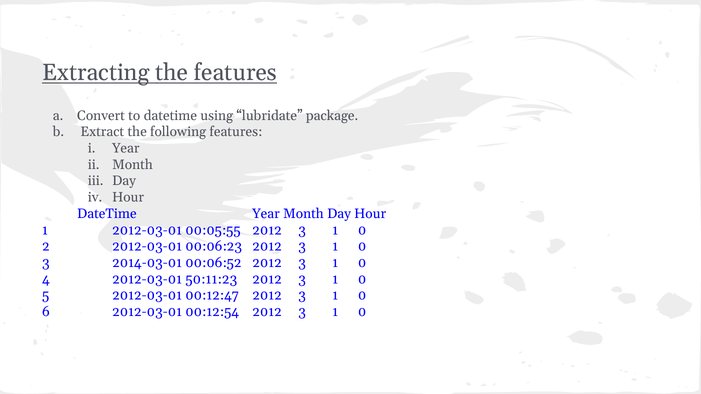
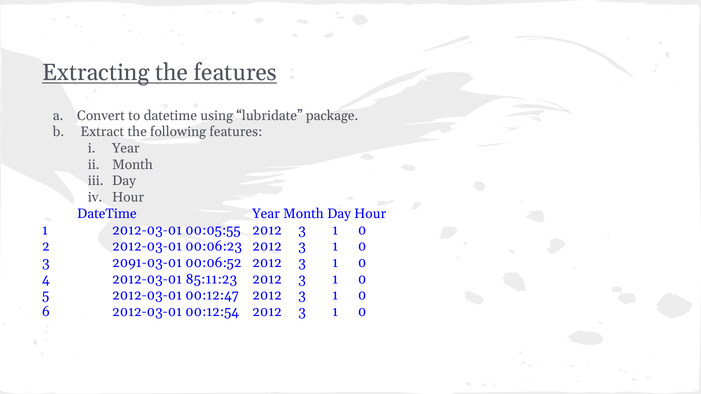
2014-03-01: 2014-03-01 -> 2091-03-01
50:11:23: 50:11:23 -> 85:11:23
